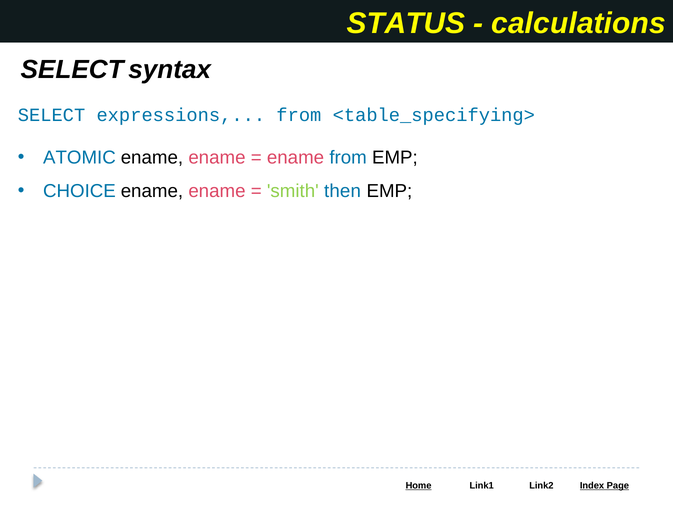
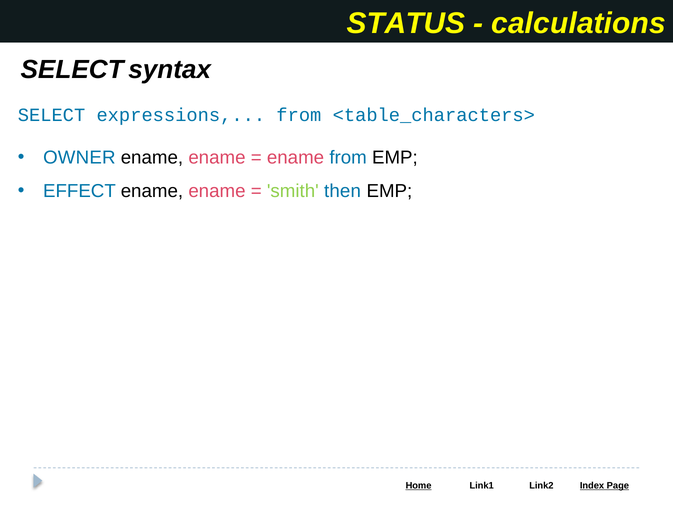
<table_specifying>: <table_specifying> -> <table_characters>
ATOMIC: ATOMIC -> OWNER
CHOICE: CHOICE -> EFFECT
